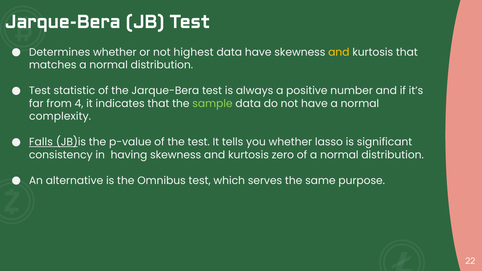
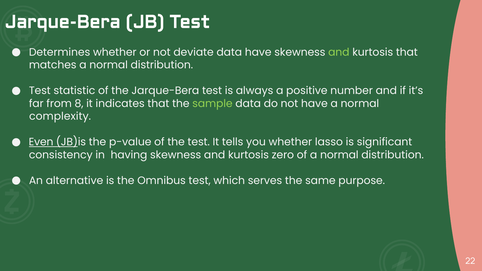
highest: highest -> deviate
and at (339, 52) colour: yellow -> light green
4: 4 -> 8
Falls: Falls -> Even
